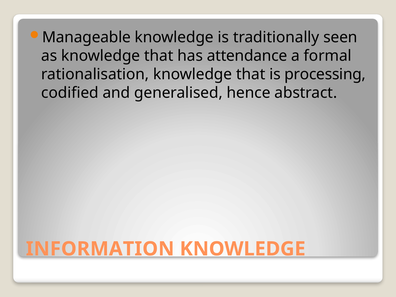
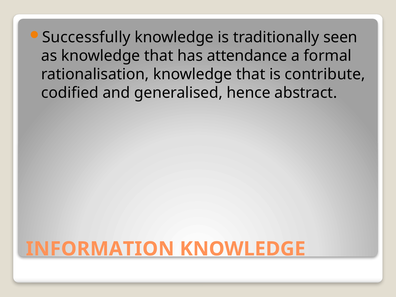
Manageable: Manageable -> Successfully
processing: processing -> contribute
